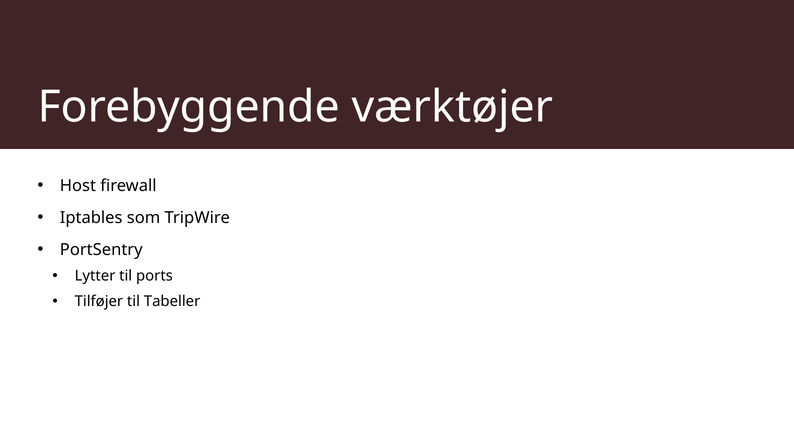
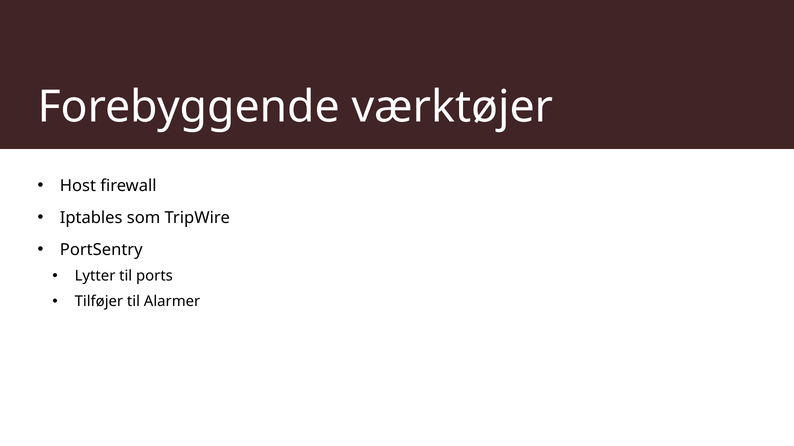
Tabeller: Tabeller -> Alarmer
